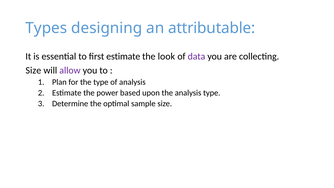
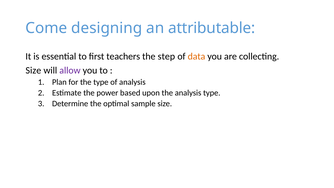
Types: Types -> Come
first estimate: estimate -> teachers
look: look -> step
data colour: purple -> orange
